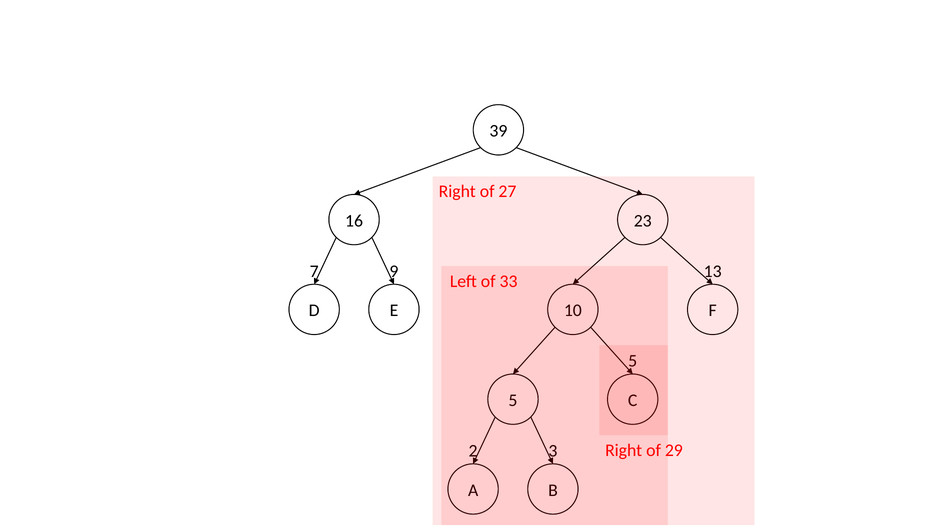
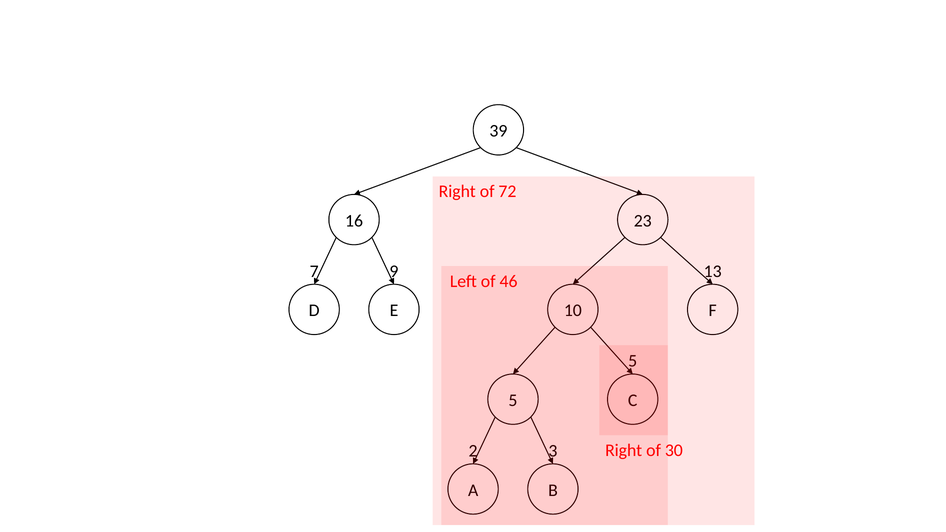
27: 27 -> 72
33: 33 -> 46
29: 29 -> 30
